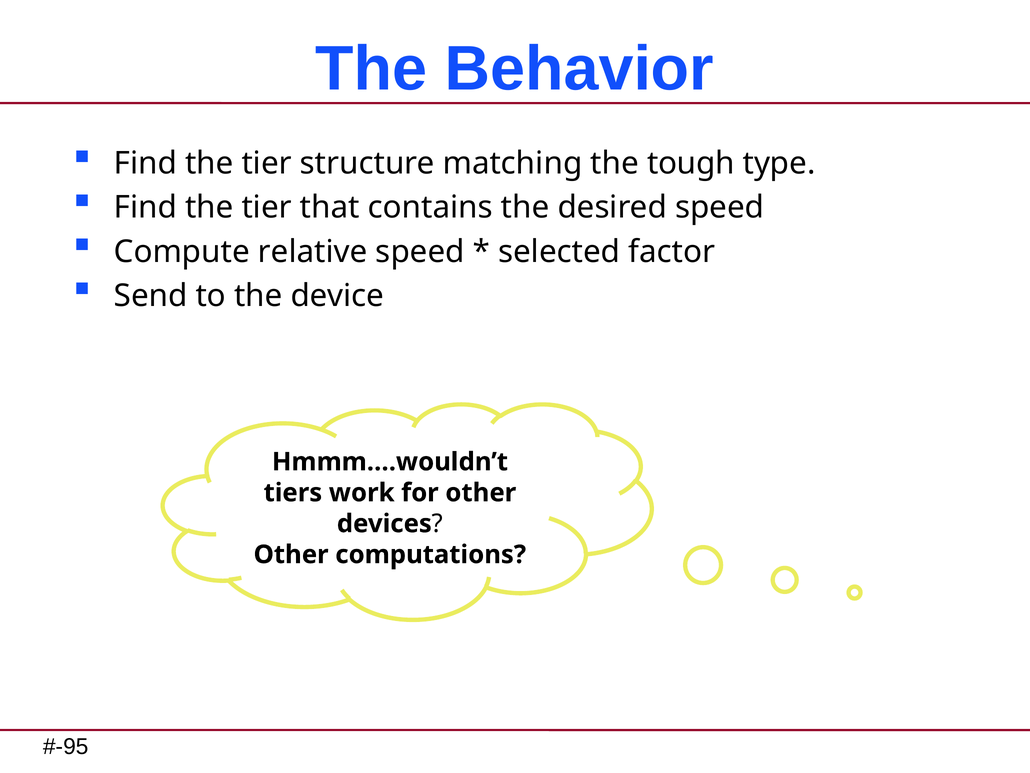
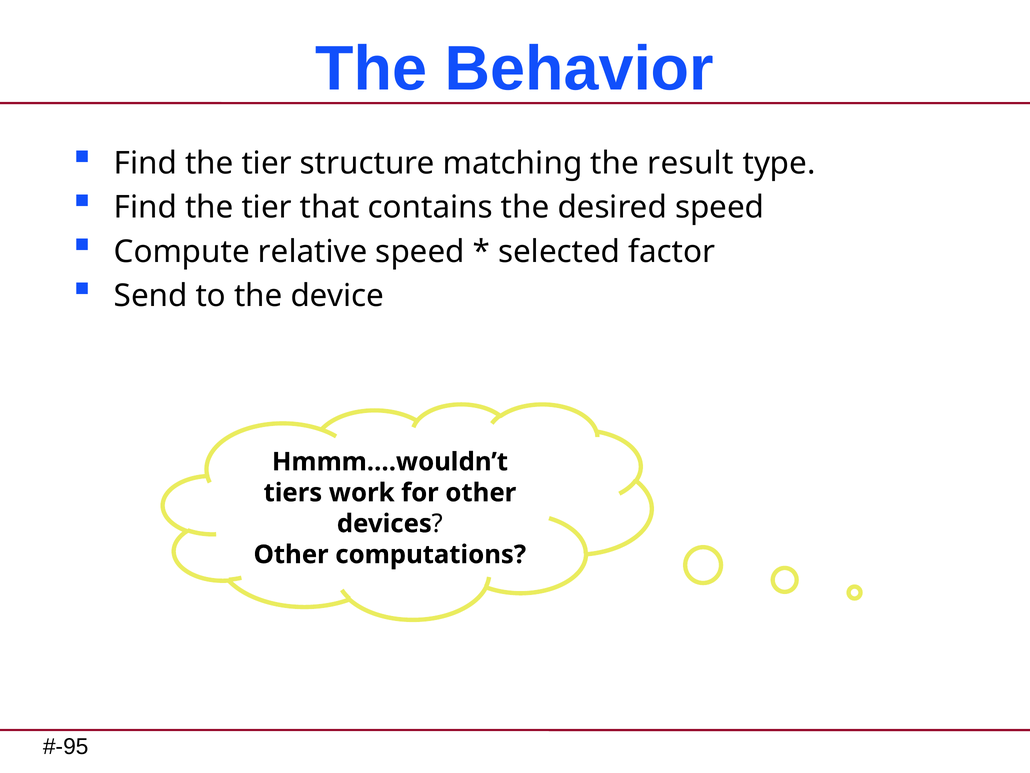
tough: tough -> result
